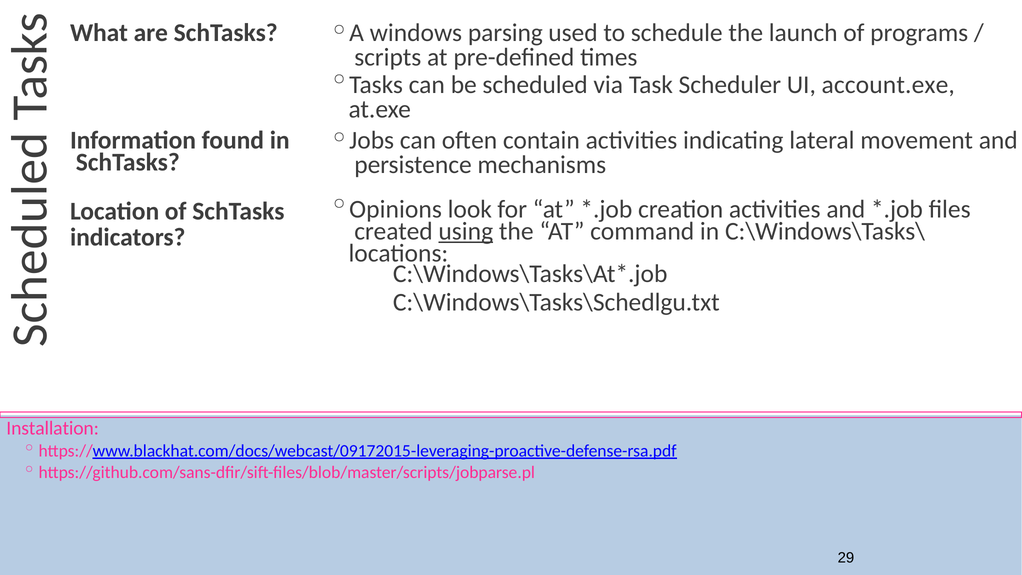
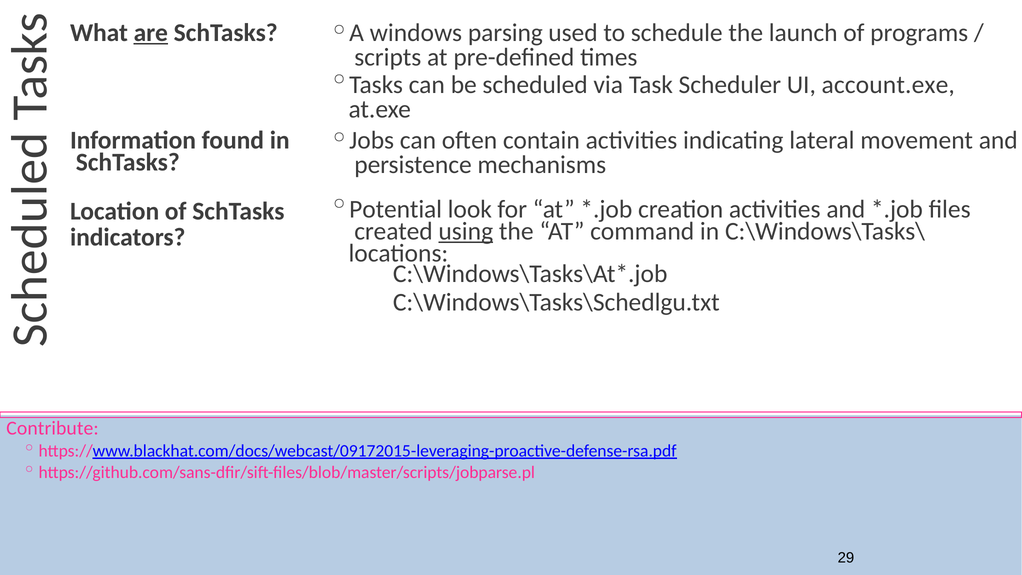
are underline: none -> present
Opinions: Opinions -> Potential
Installation: Installation -> Contribute
